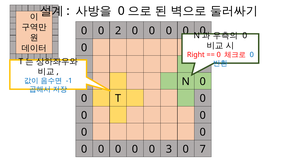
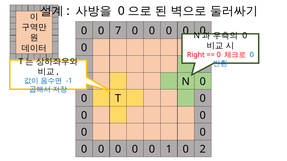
2: 2 -> 7
3: 3 -> 1
7: 7 -> 2
